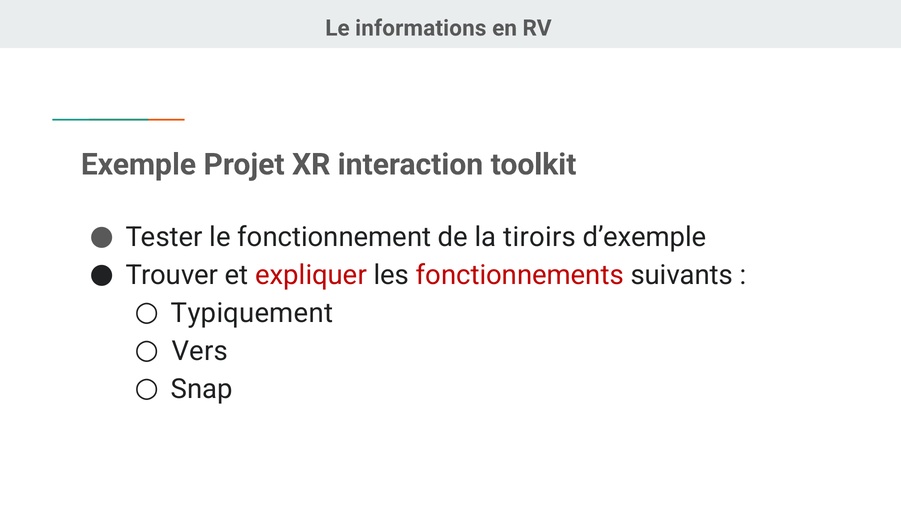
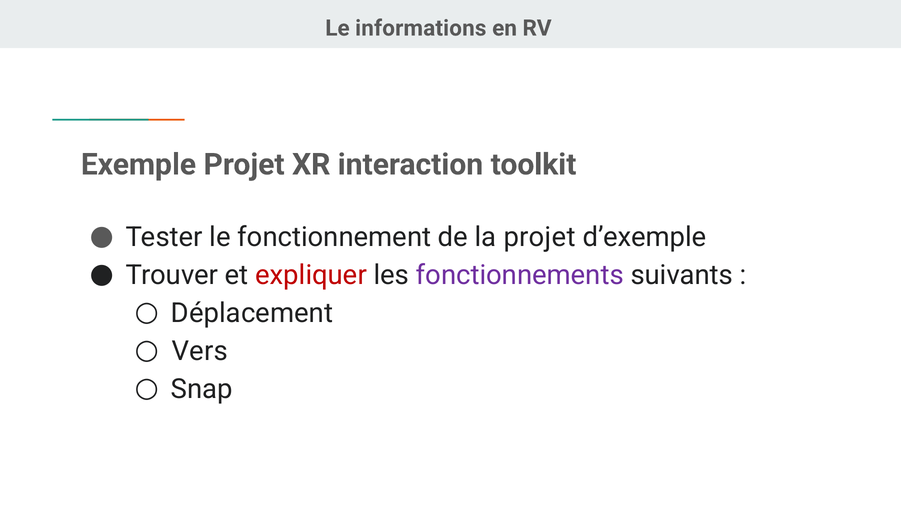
la tiroirs: tiroirs -> projet
fonctionnements colour: red -> purple
Typiquement: Typiquement -> Déplacement
